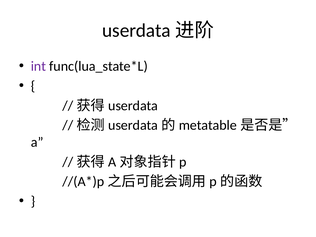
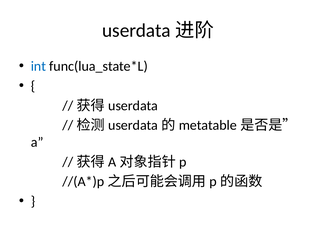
int colour: purple -> blue
